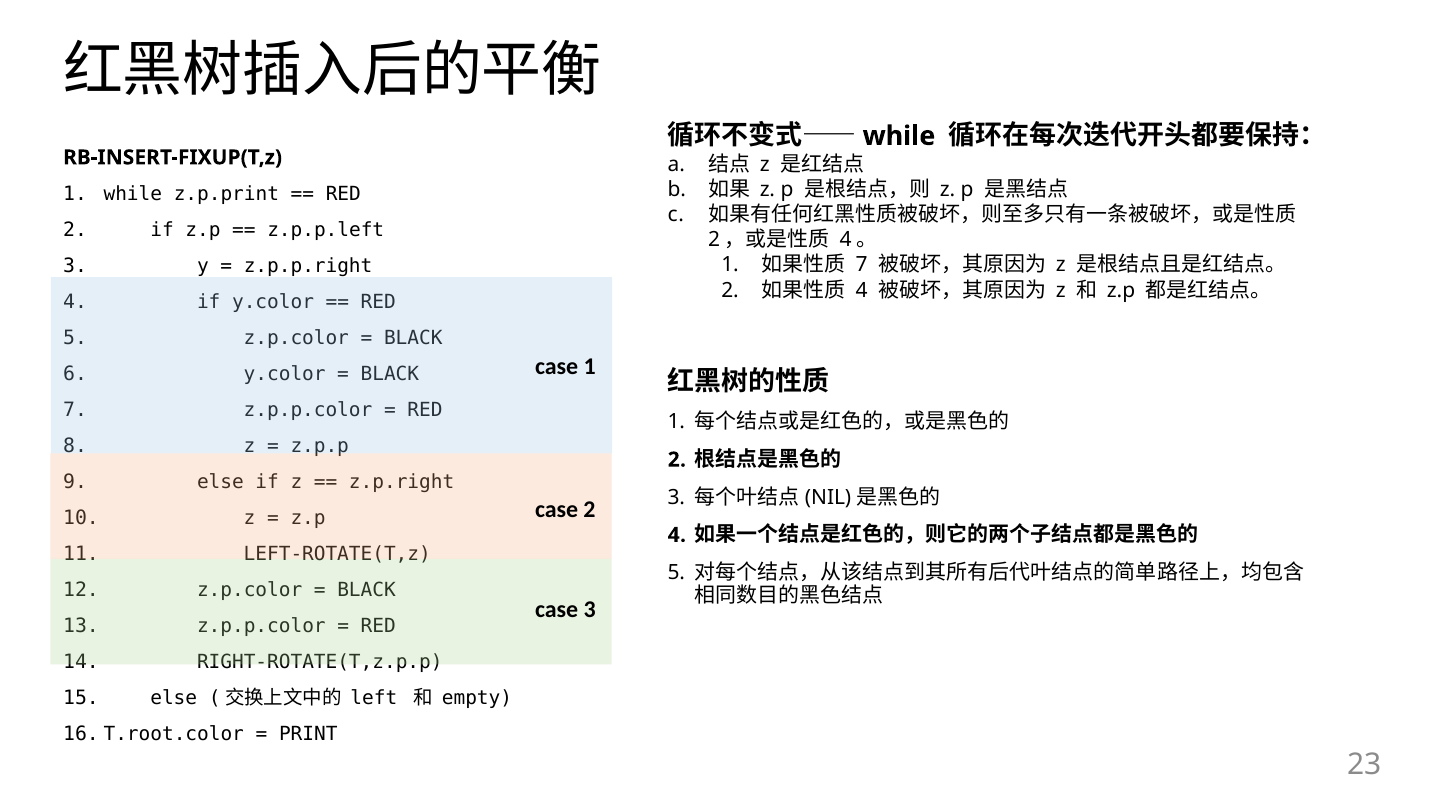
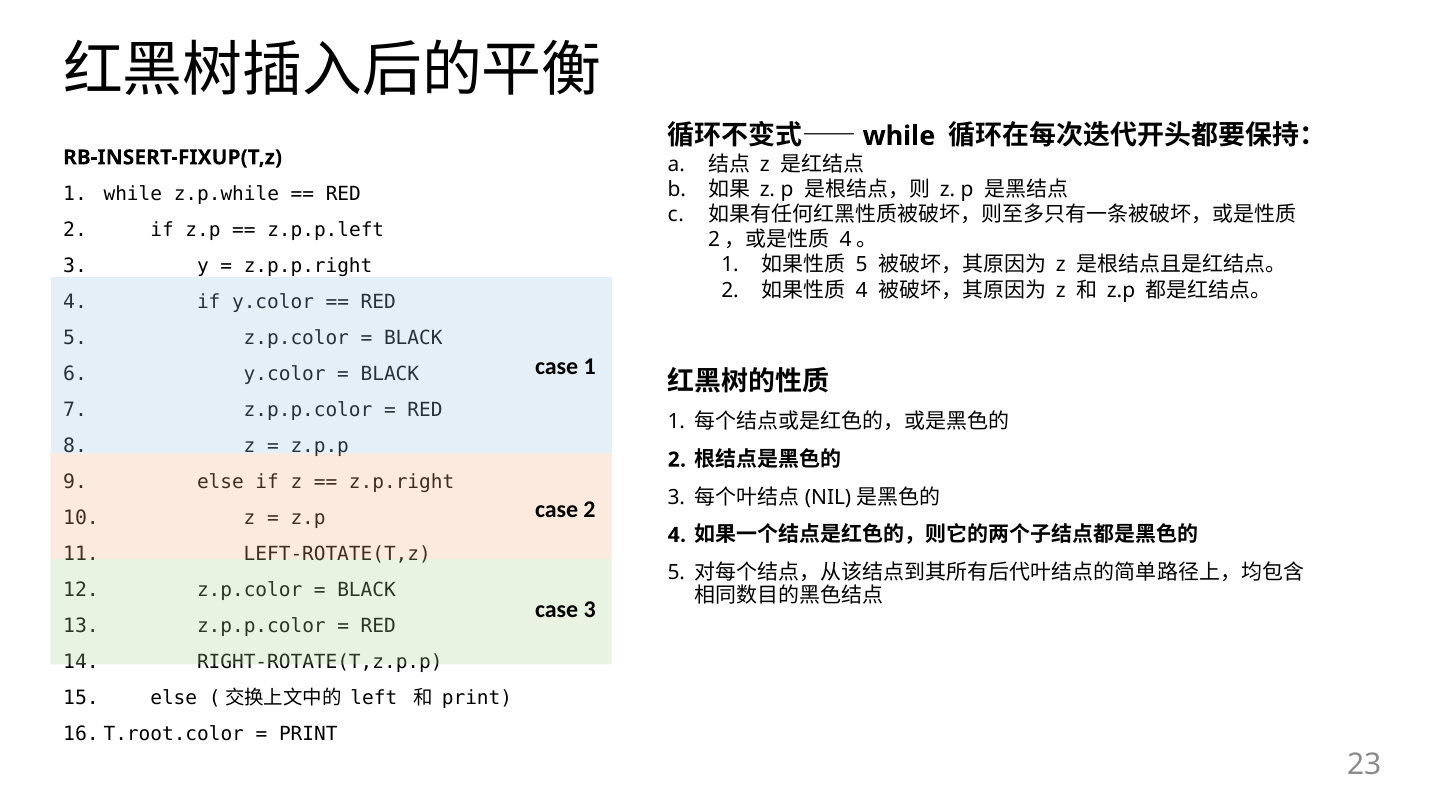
z.p.print: z.p.print -> z.p.while
7 at (862, 265): 7 -> 5
empty at (477, 699): empty -> print
